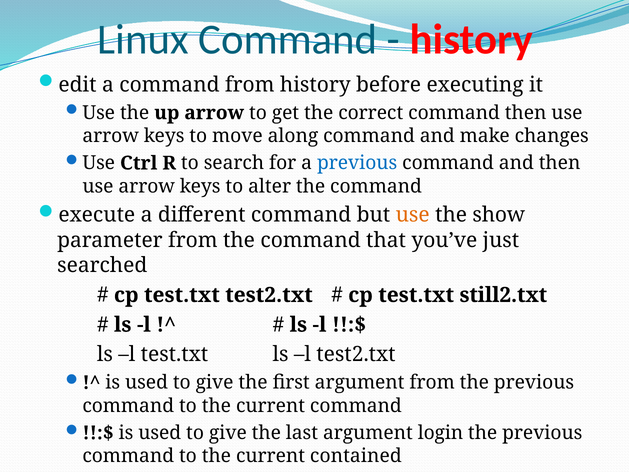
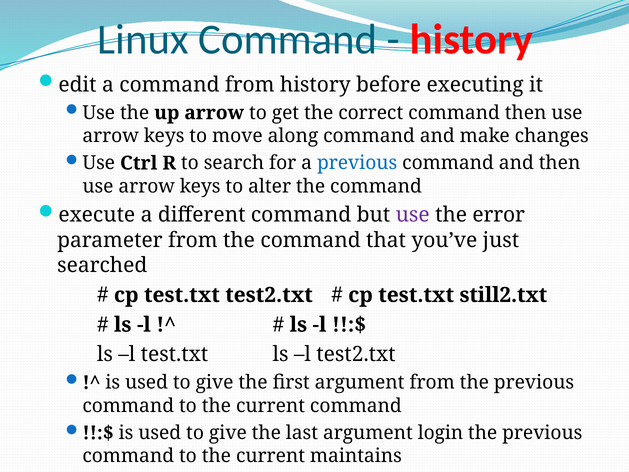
use at (413, 215) colour: orange -> purple
show: show -> error
contained: contained -> maintains
